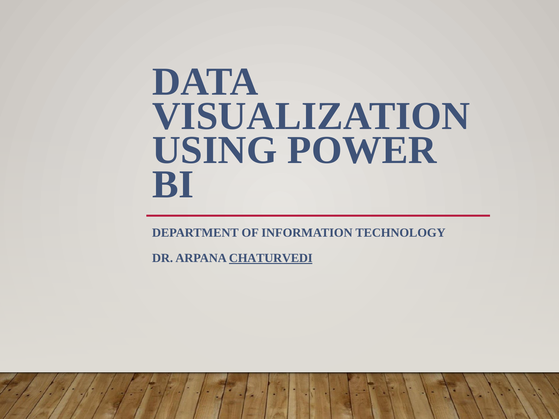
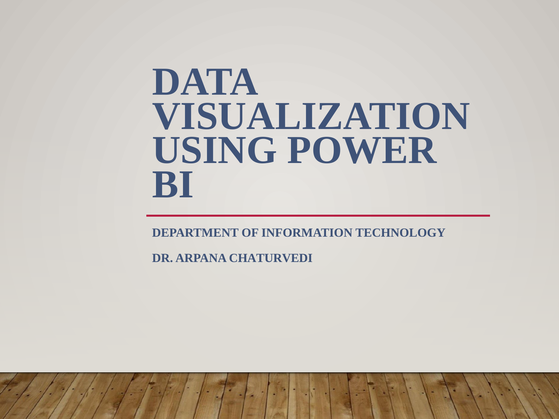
CHATURVEDI underline: present -> none
